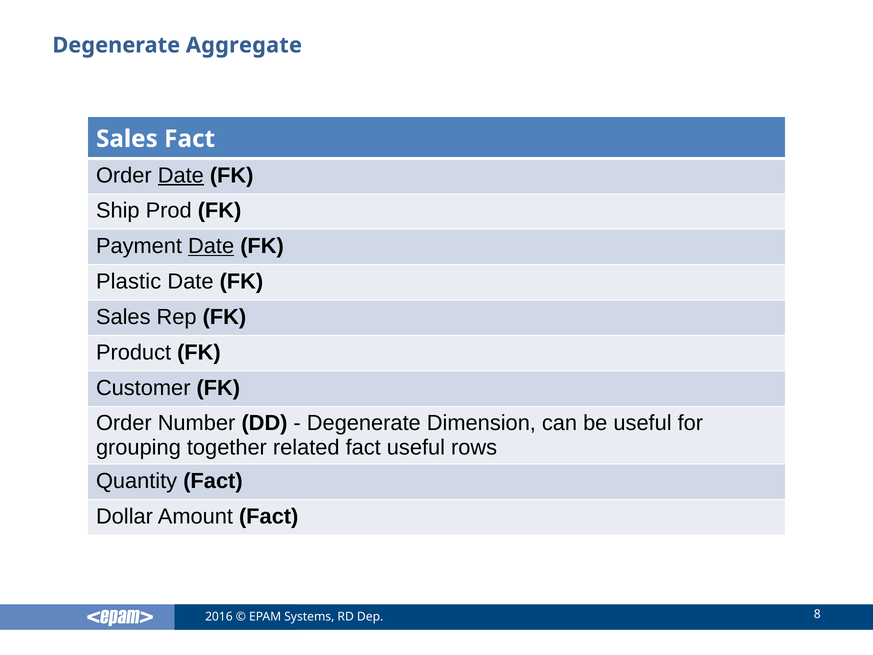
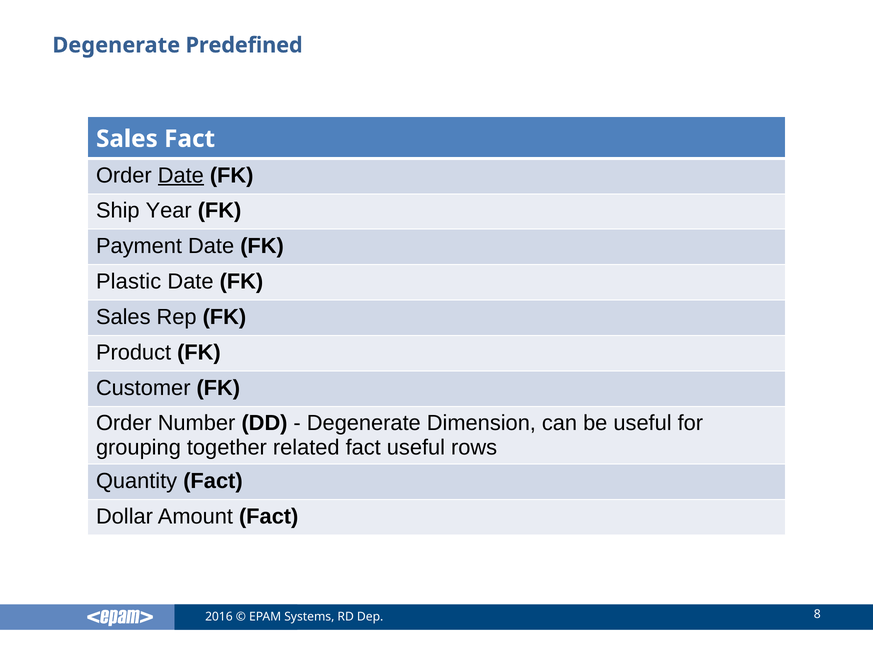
Aggregate: Aggregate -> Predefined
Prod: Prod -> Year
Date at (211, 246) underline: present -> none
